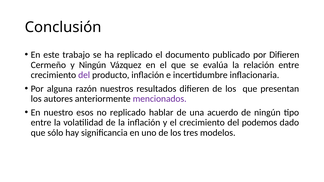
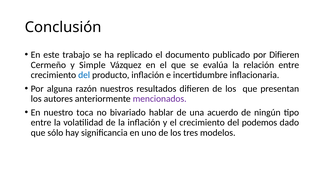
y Ningún: Ningún -> Simple
del at (84, 75) colour: purple -> blue
esos: esos -> toca
no replicado: replicado -> bivariado
